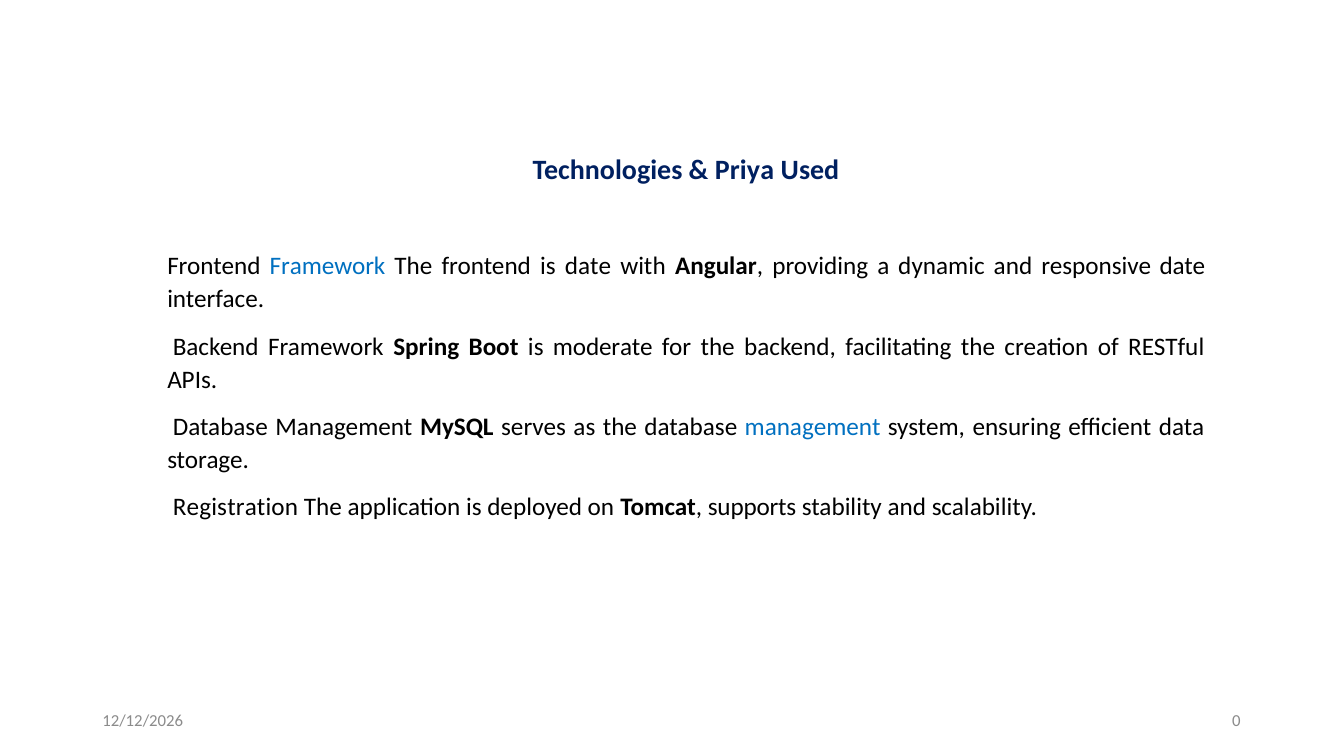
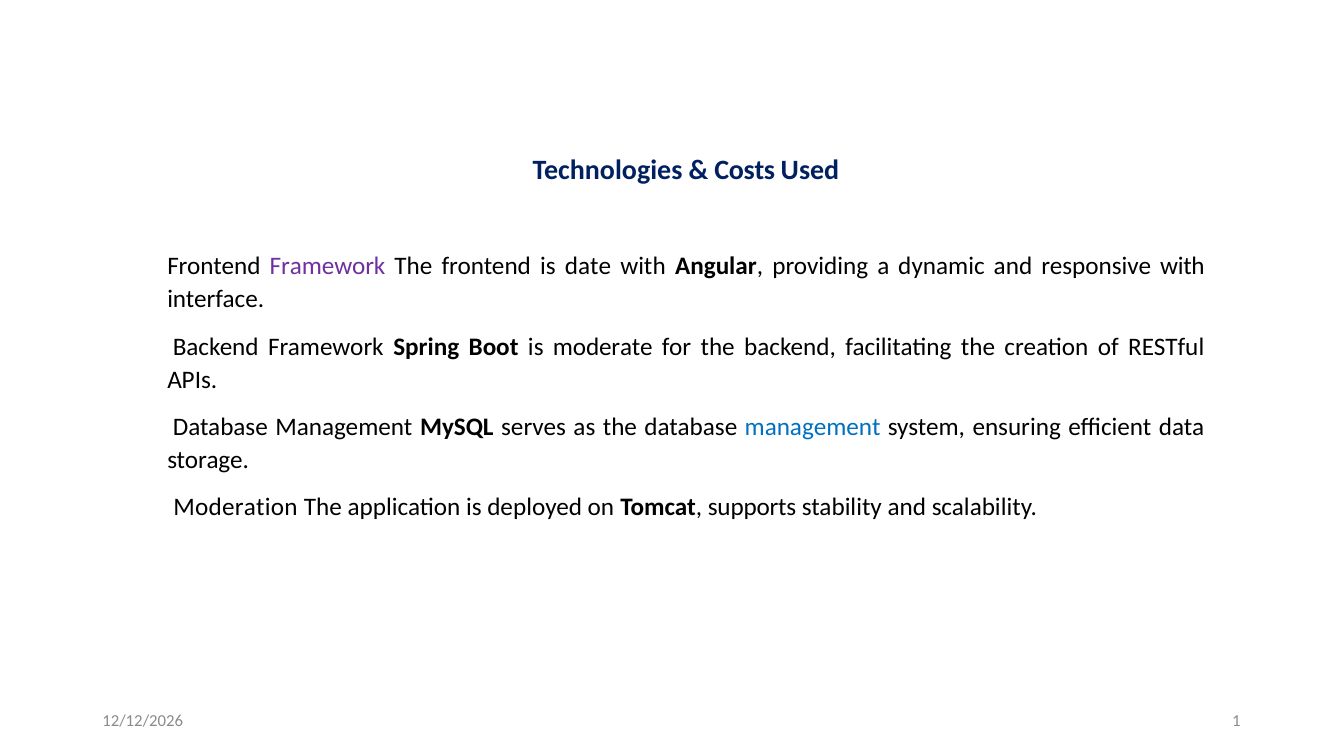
Priya: Priya -> Costs
Framework at (328, 267) colour: blue -> purple
responsive date: date -> with
Registration: Registration -> Moderation
0: 0 -> 1
